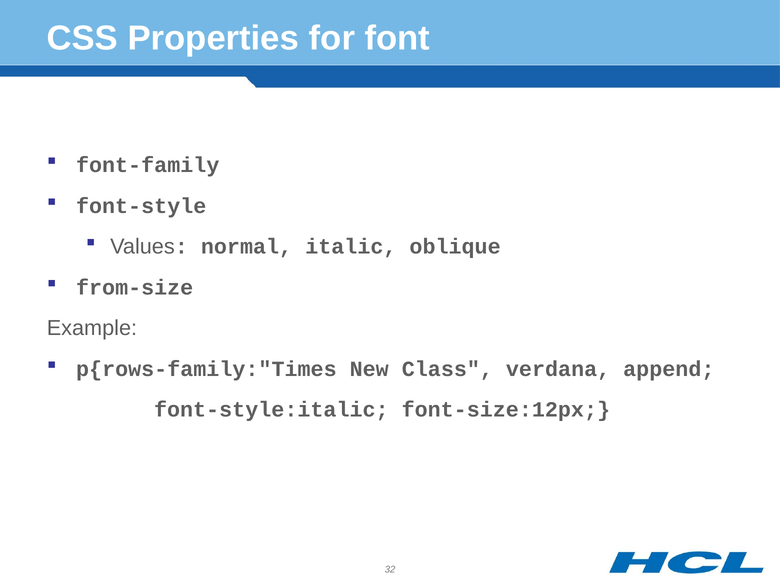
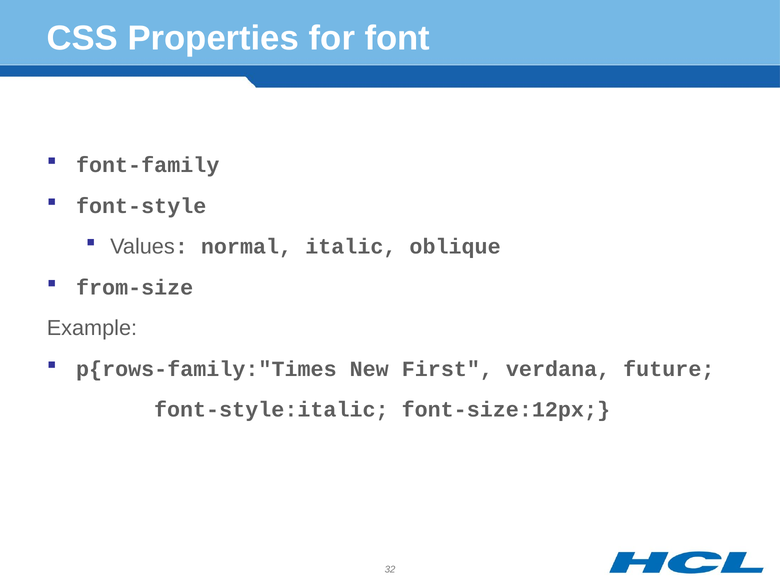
Class: Class -> First
append: append -> future
